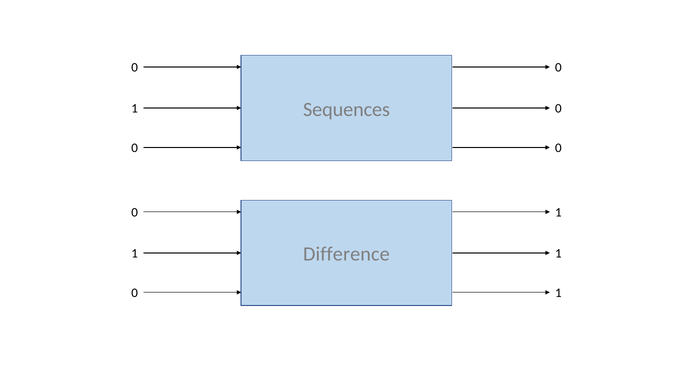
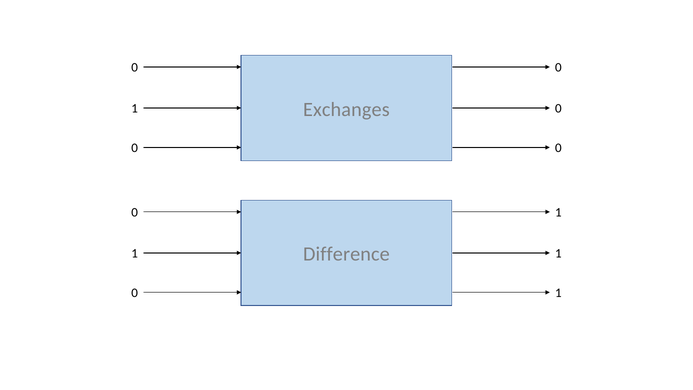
Sequences: Sequences -> Exchanges
